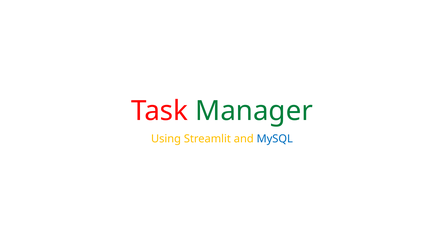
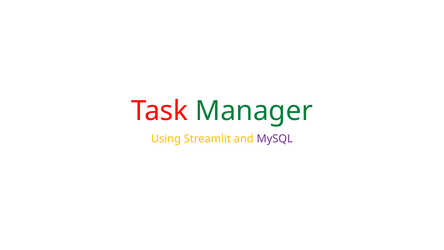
MySQL colour: blue -> purple
